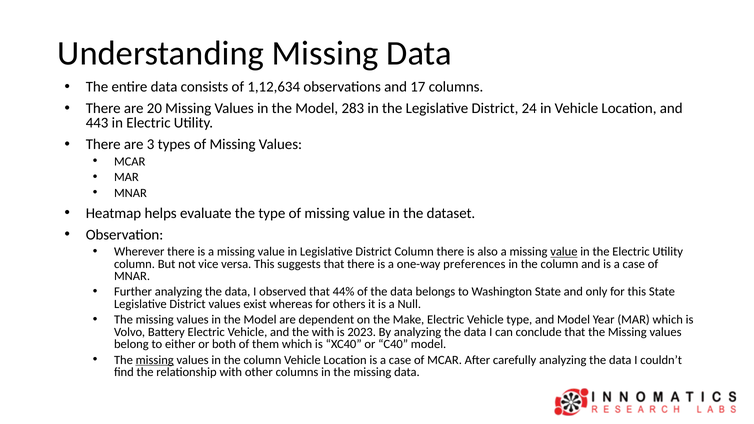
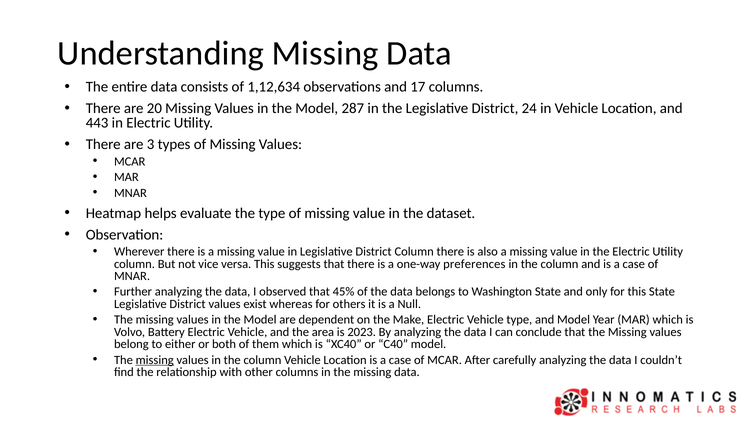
283: 283 -> 287
value at (564, 252) underline: present -> none
44%: 44% -> 45%
the with: with -> area
